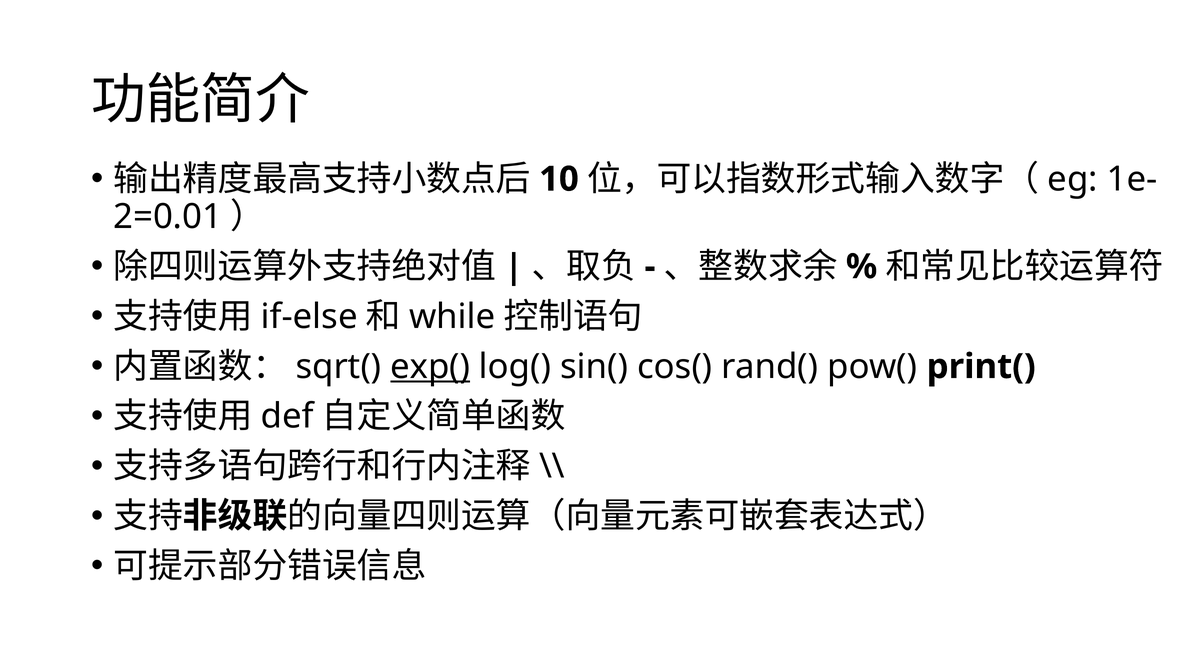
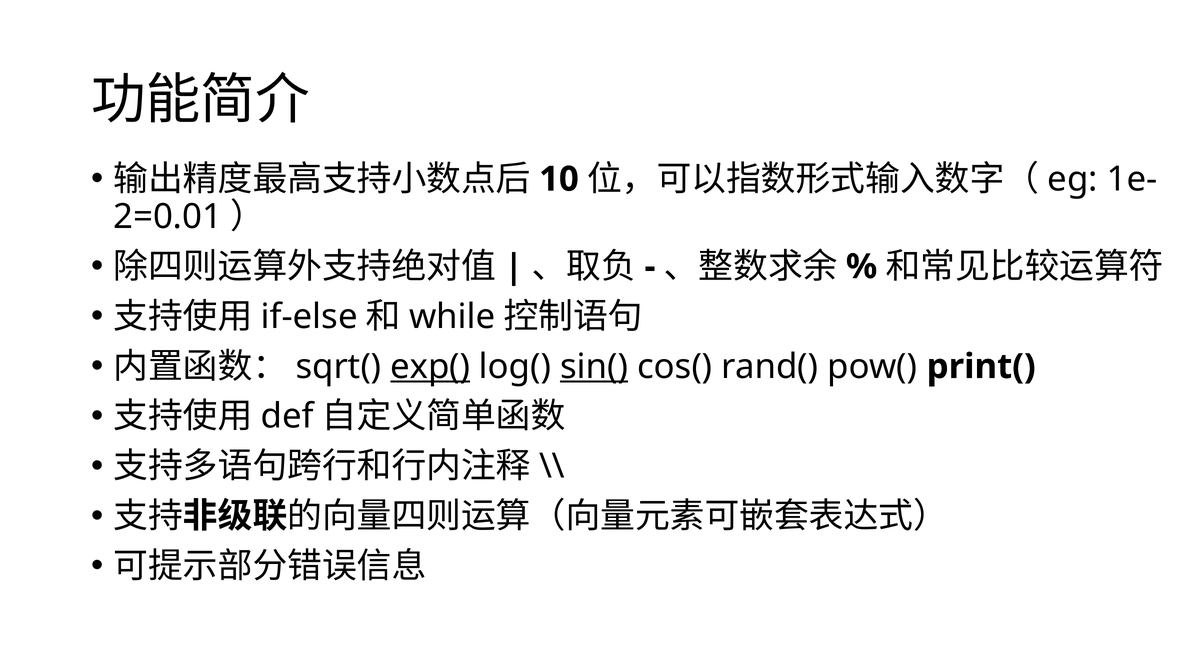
sin( underline: none -> present
